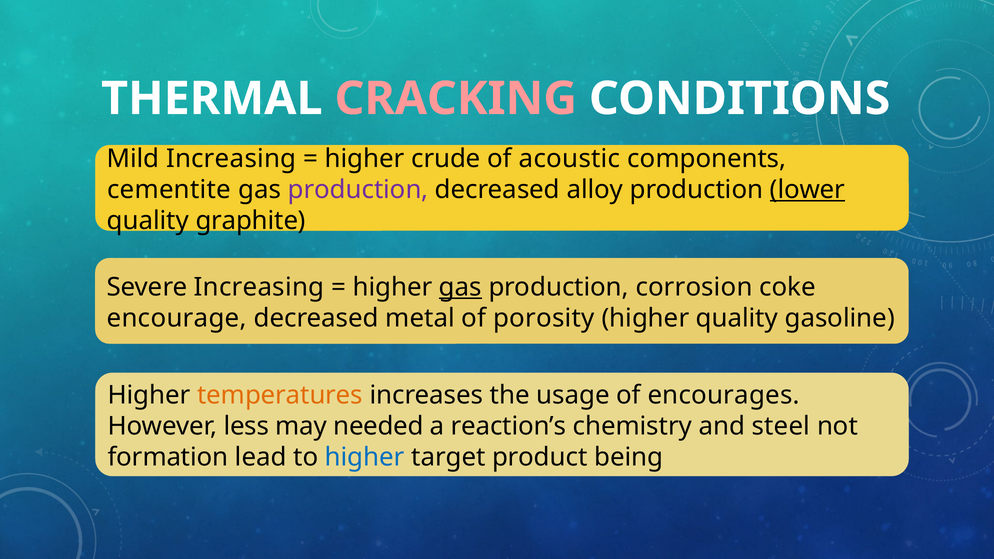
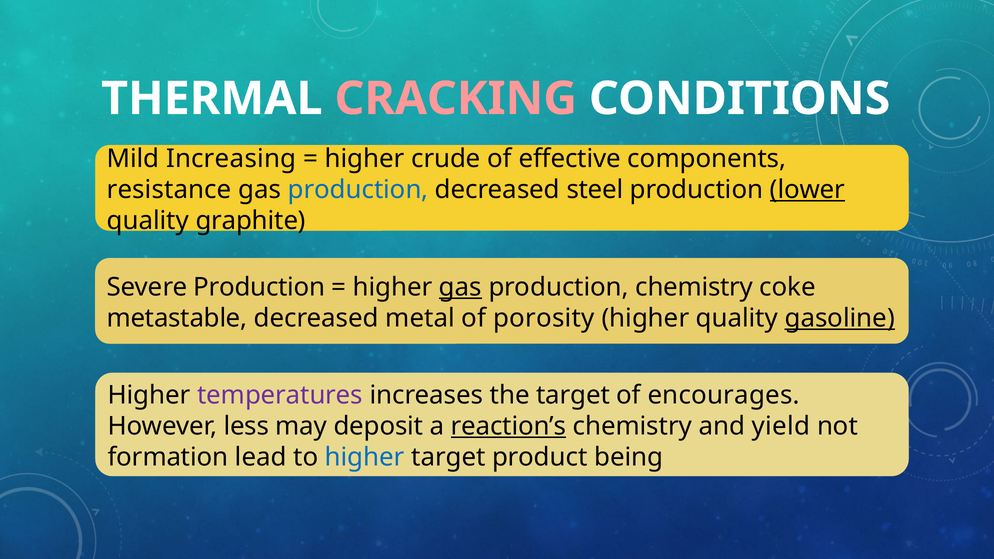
acoustic: acoustic -> effective
cementite: cementite -> resistance
production at (358, 190) colour: purple -> blue
alloy: alloy -> steel
Severe Increasing: Increasing -> Production
production corrosion: corrosion -> chemistry
encourage: encourage -> metastable
gasoline underline: none -> present
temperatures colour: orange -> purple
the usage: usage -> target
needed: needed -> deposit
reaction’s underline: none -> present
steel: steel -> yield
